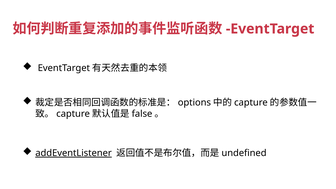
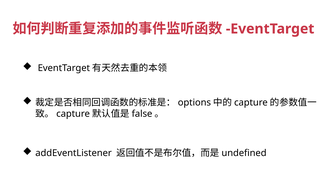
addEventListener underline: present -> none
